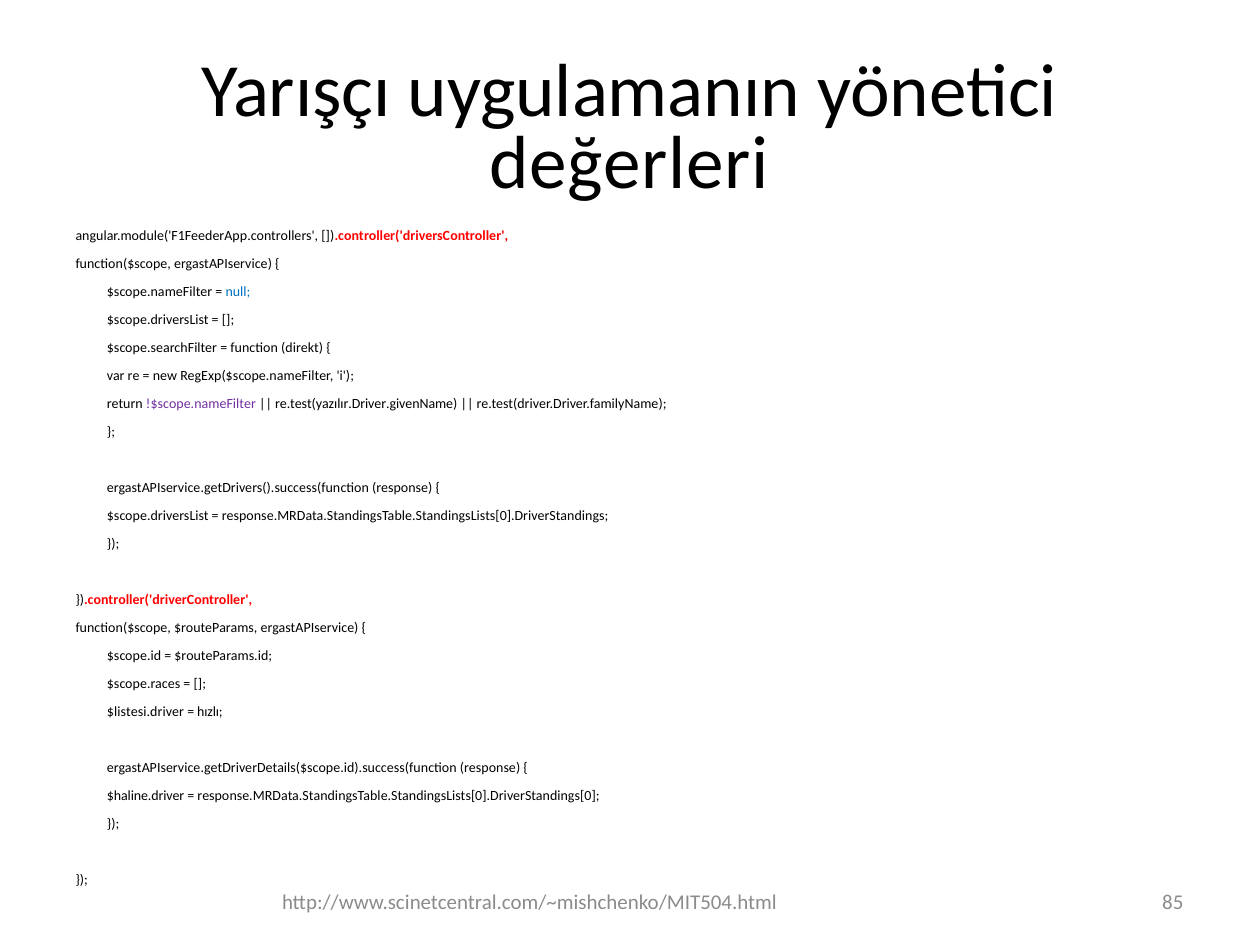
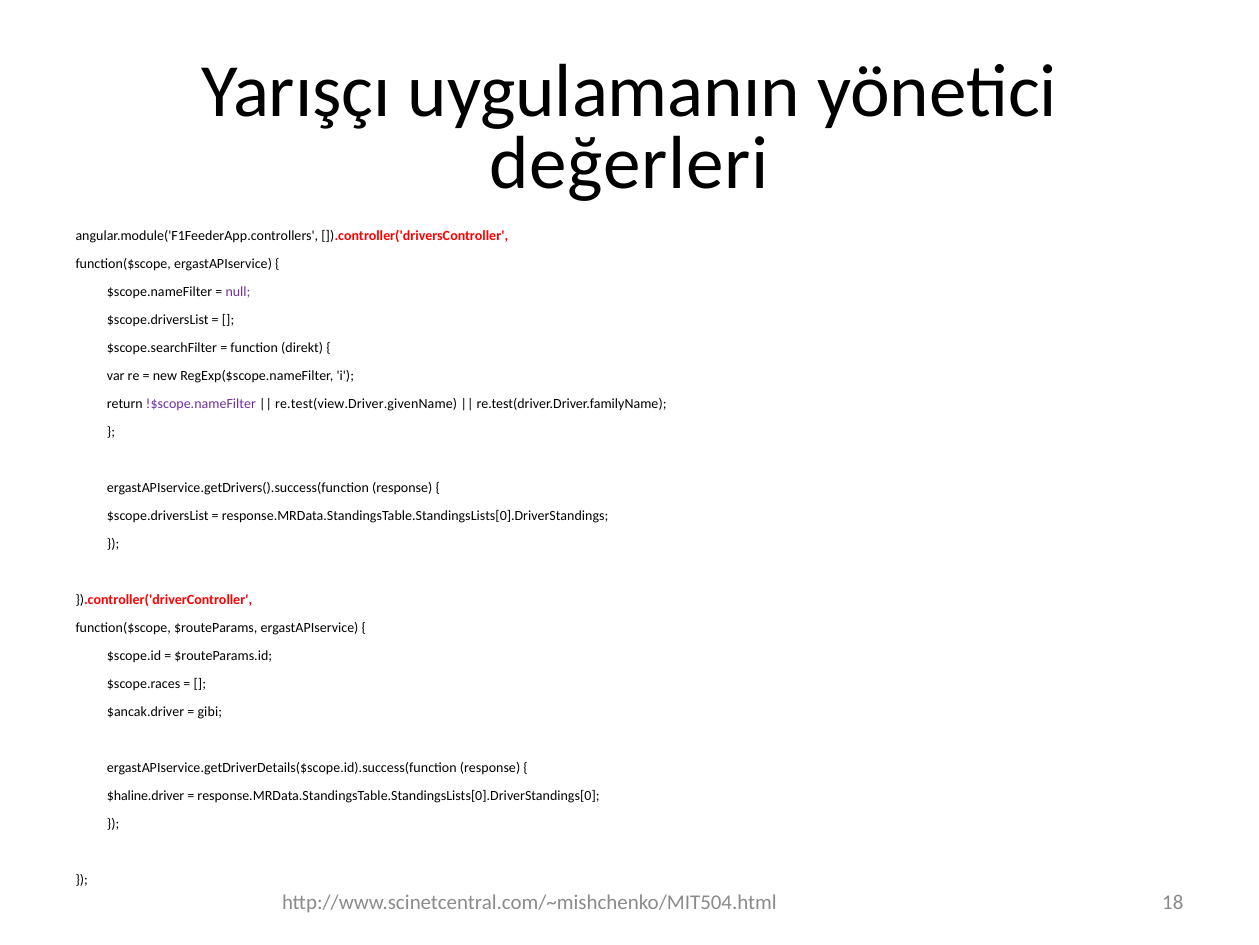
null colour: blue -> purple
re.test(yazılır.Driver.givenName: re.test(yazılır.Driver.givenName -> re.test(view.Driver.givenName
$listesi.driver: $listesi.driver -> $ancak.driver
hızlı: hızlı -> gibi
85: 85 -> 18
